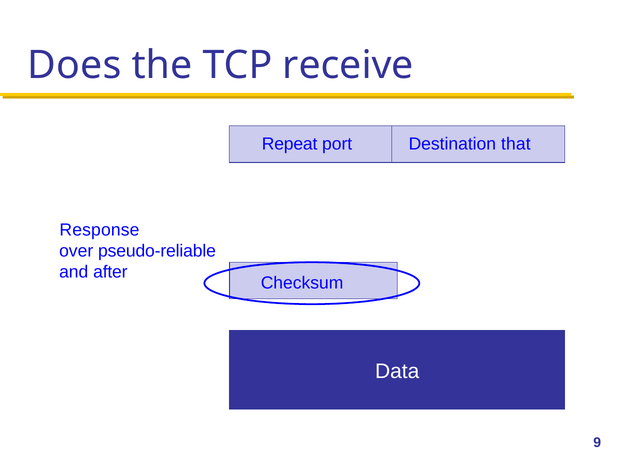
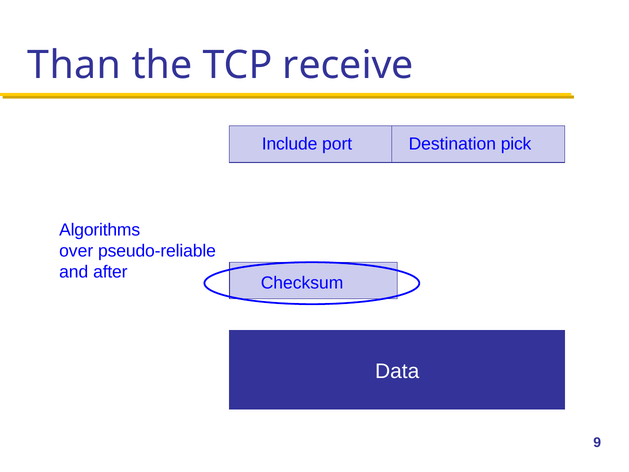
Does: Does -> Than
Repeat: Repeat -> Include
that: that -> pick
Response: Response -> Algorithms
